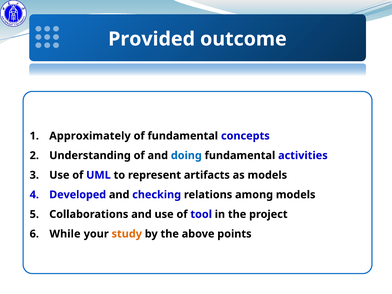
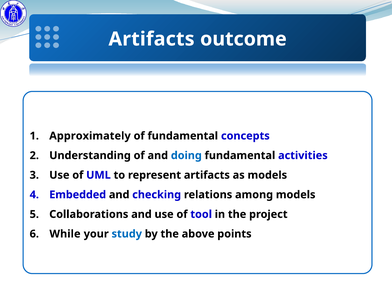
Provided at (152, 39): Provided -> Artifacts
Developed: Developed -> Embedded
study colour: orange -> blue
